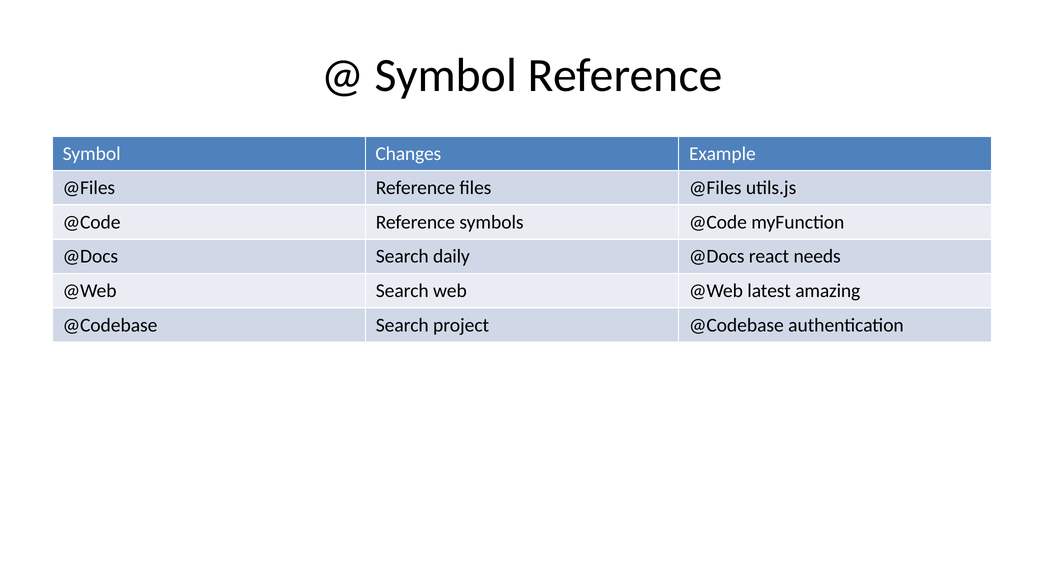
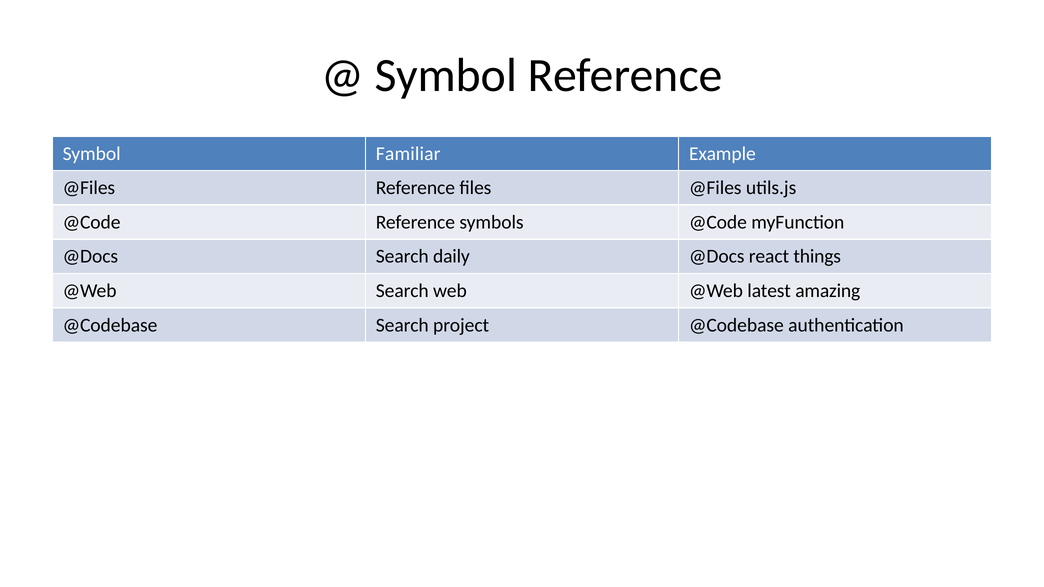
Changes: Changes -> Familiar
needs: needs -> things
